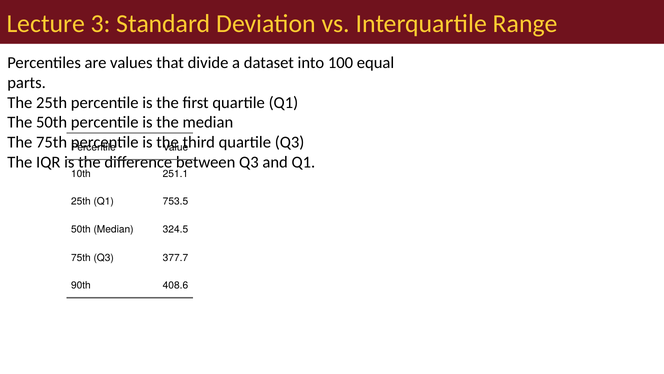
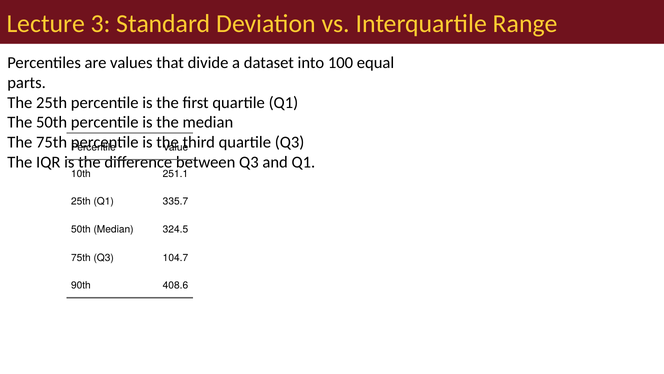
753.5: 753.5 -> 335.7
377.7: 377.7 -> 104.7
